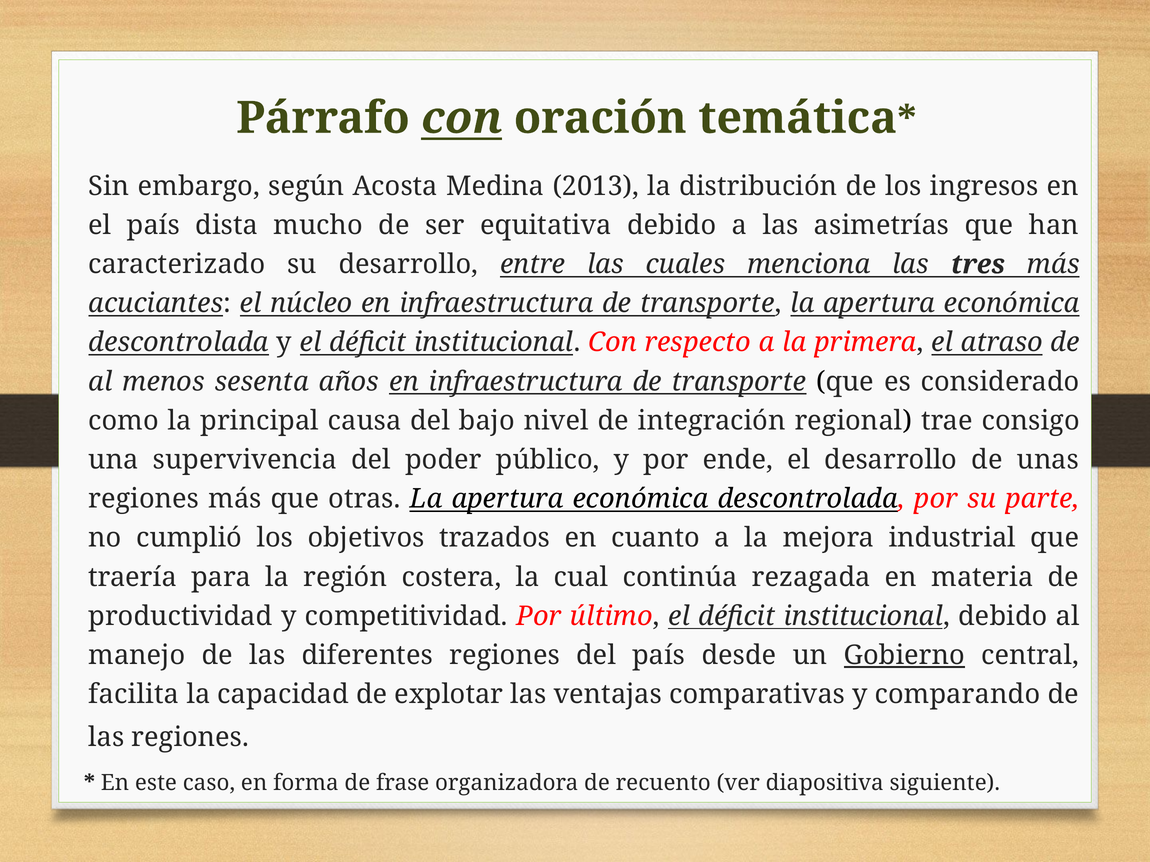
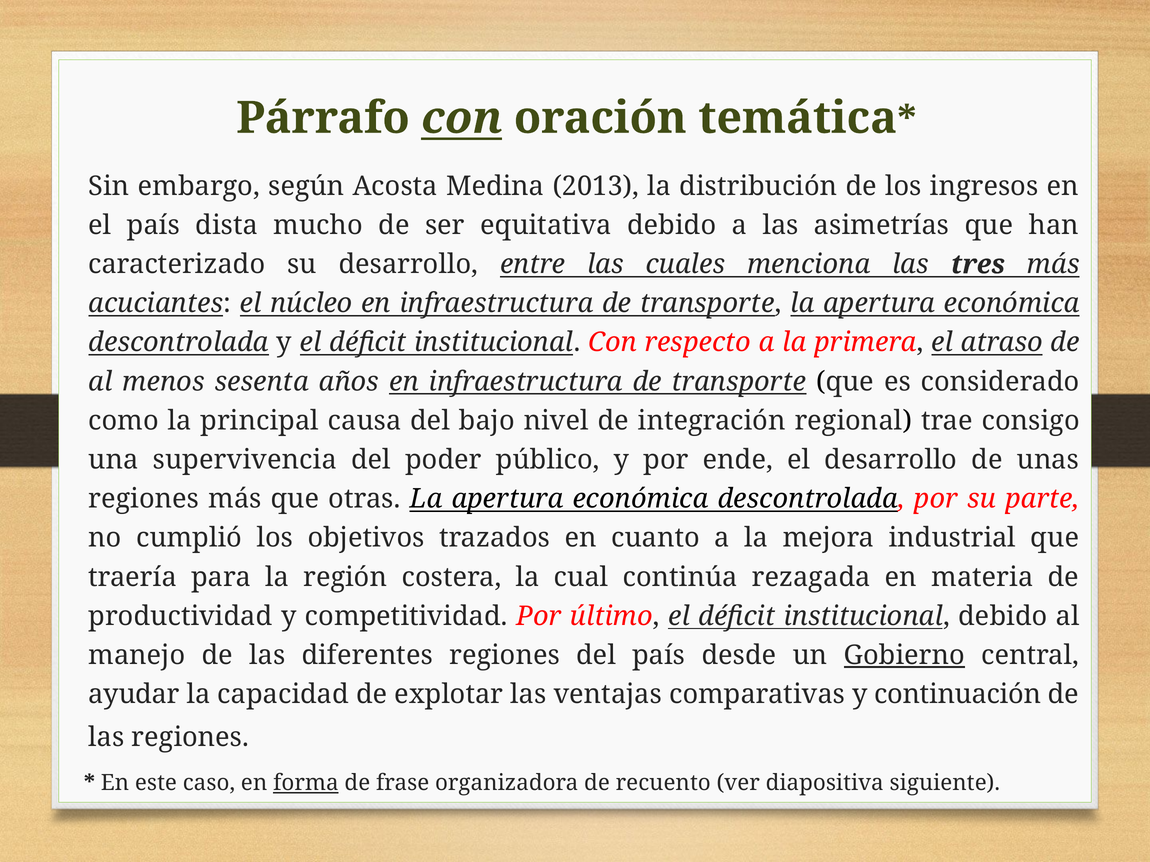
facilita: facilita -> ayudar
comparando: comparando -> continuación
forma underline: none -> present
